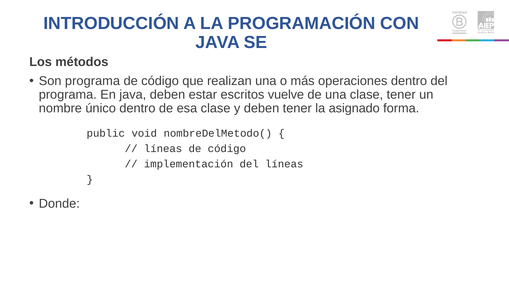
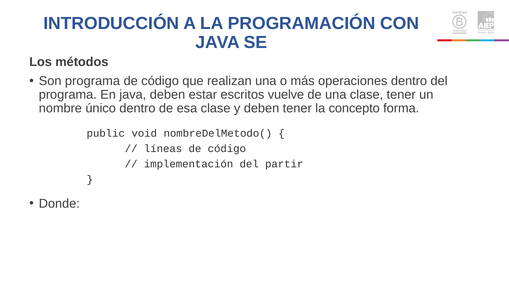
asignado: asignado -> concepto
del líneas: líneas -> partir
